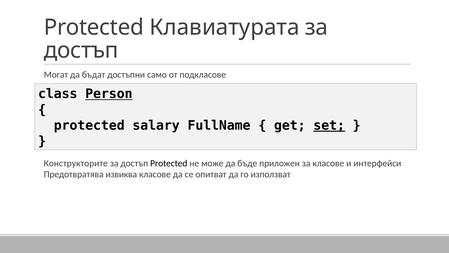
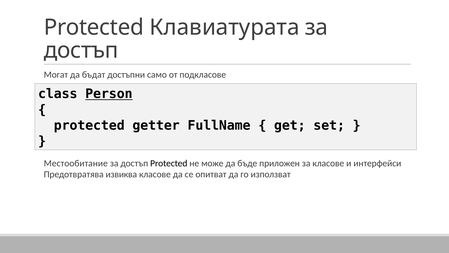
salary: salary -> getter
set underline: present -> none
Конструкторите: Конструкторите -> Местообитание
